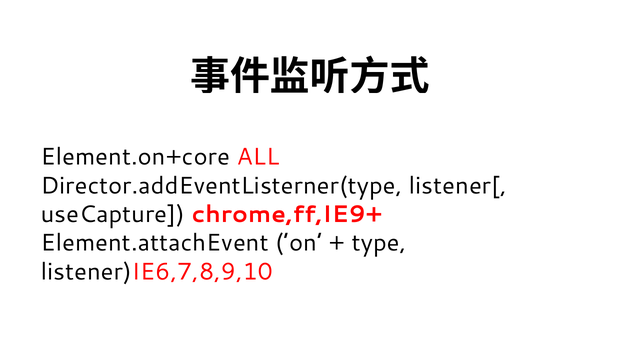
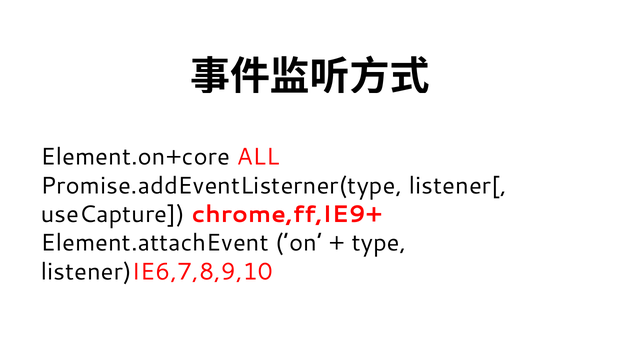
Director.addEventListerner(type: Director.addEventListerner(type -> Promise.addEventListerner(type
